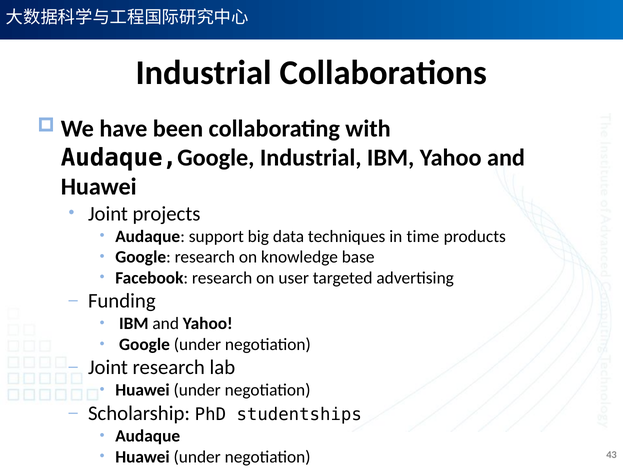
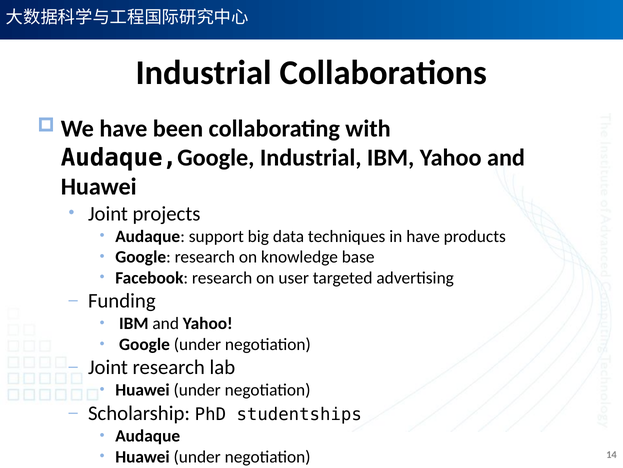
in time: time -> have
43: 43 -> 14
